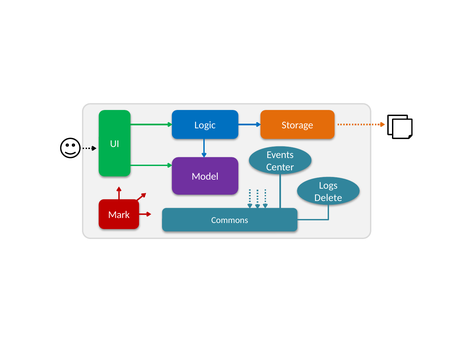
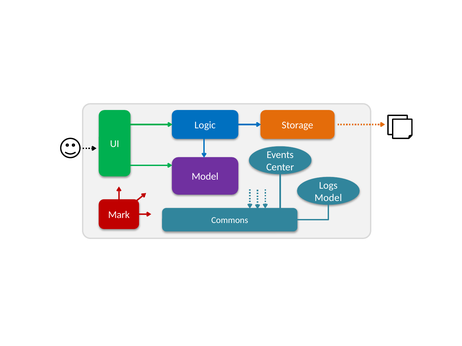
Delete at (328, 198): Delete -> Model
